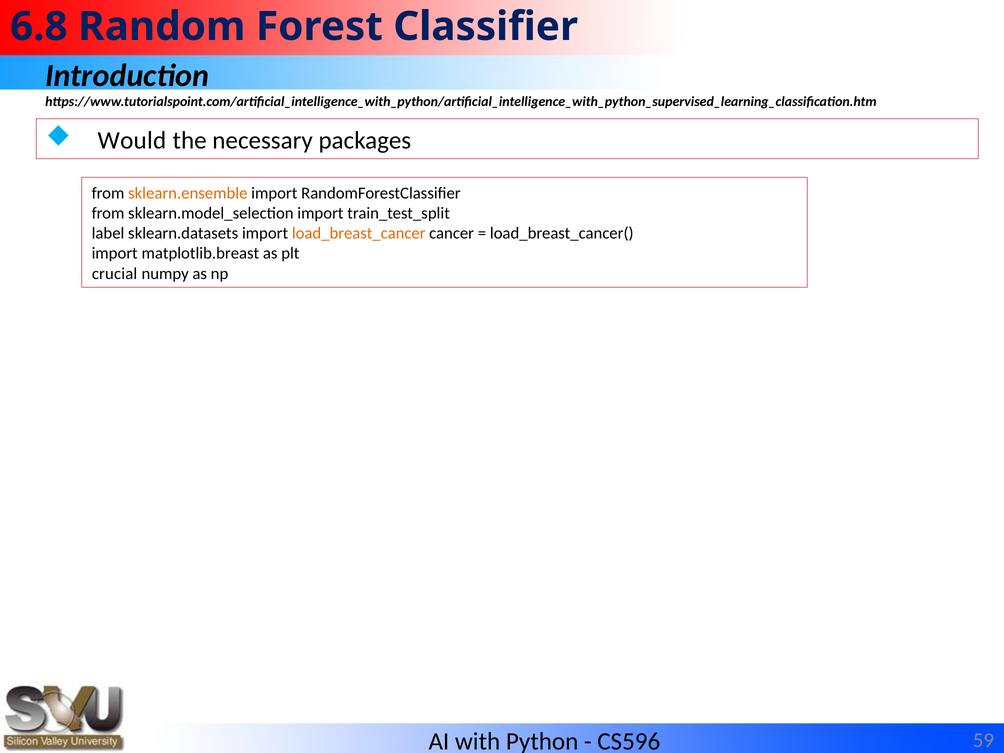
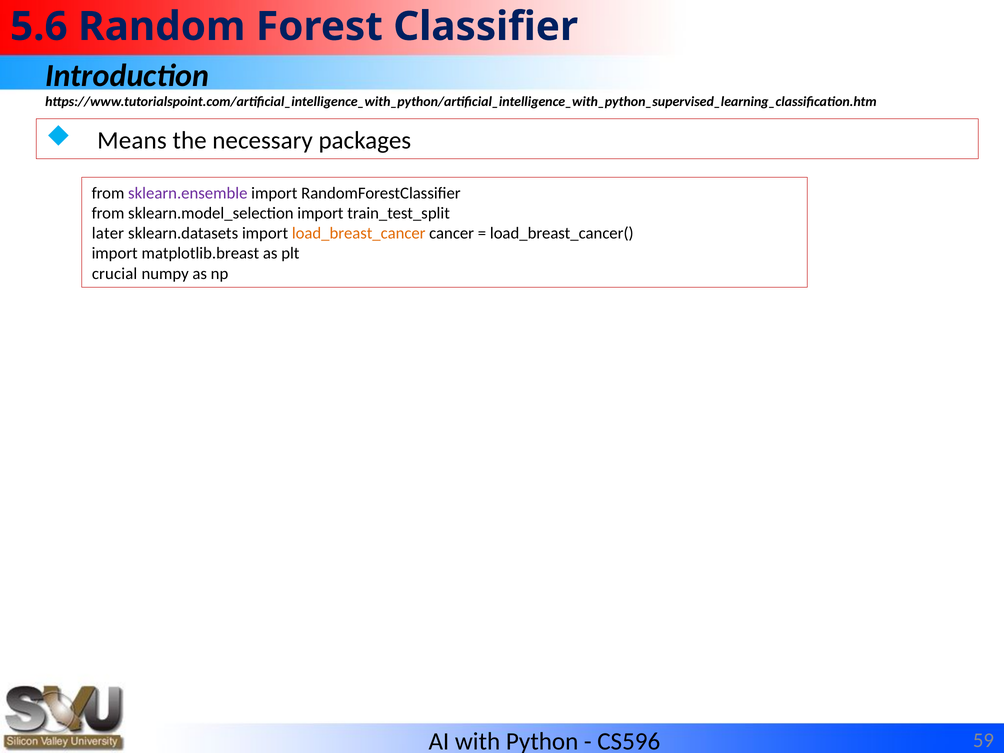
6.8: 6.8 -> 5.6
Would: Would -> Means
sklearn.ensemble colour: orange -> purple
label: label -> later
